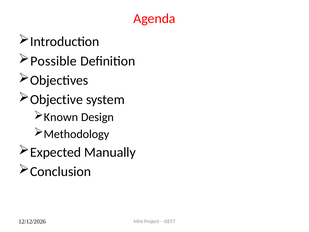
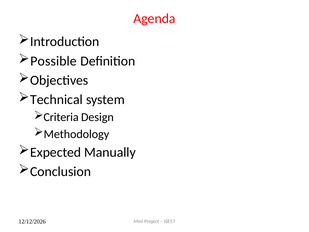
Objective: Objective -> Technical
Known: Known -> Criteria
